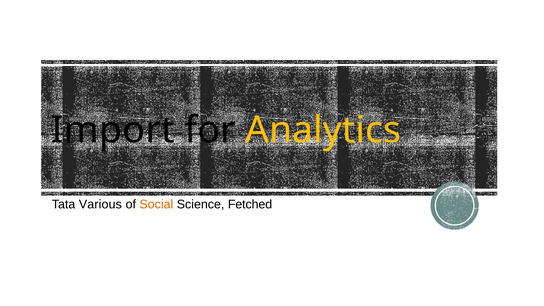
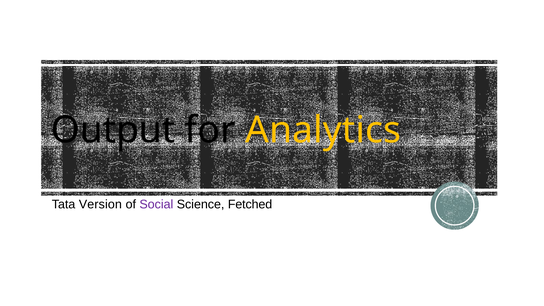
Import: Import -> Output
Various: Various -> Version
Social colour: orange -> purple
